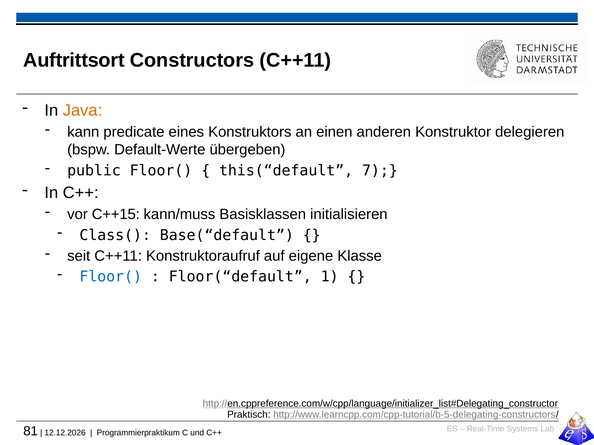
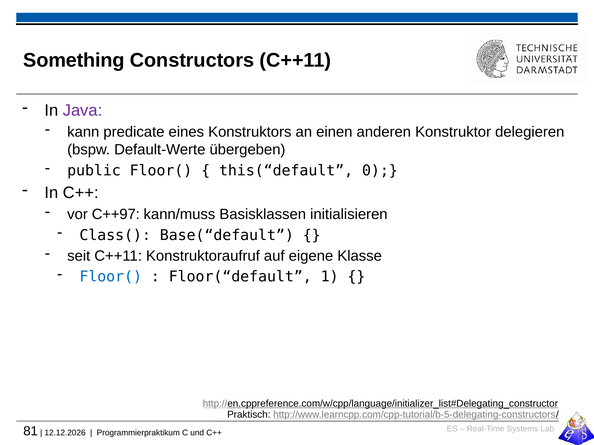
Auftrittsort: Auftrittsort -> Something
Java colour: orange -> purple
7: 7 -> 0
C++15: C++15 -> C++97
